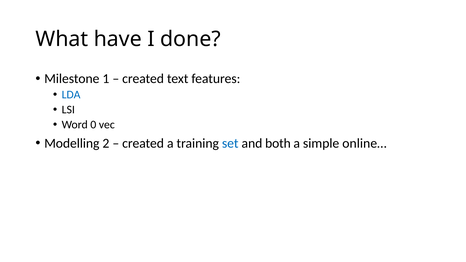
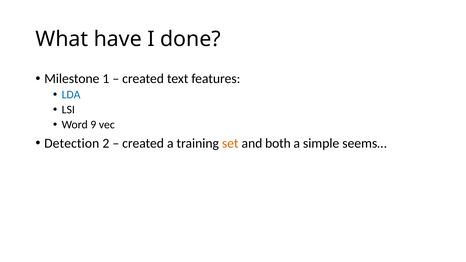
0: 0 -> 9
Modelling: Modelling -> Detection
set colour: blue -> orange
online…: online… -> seems…
